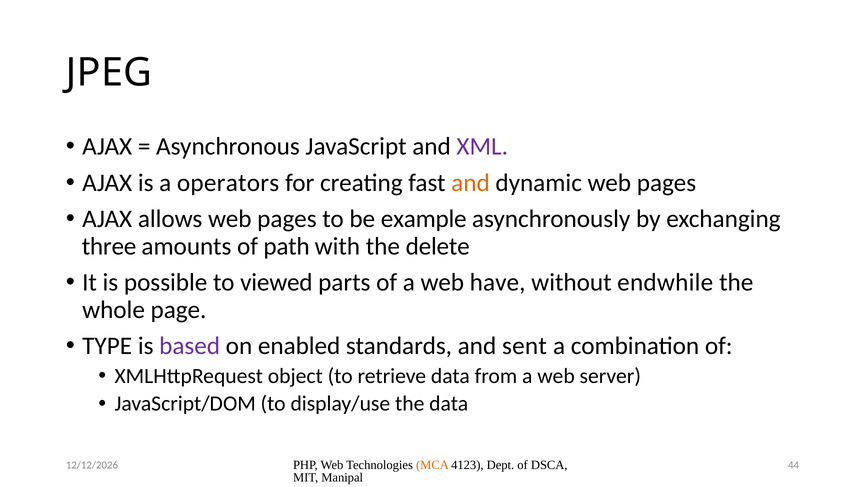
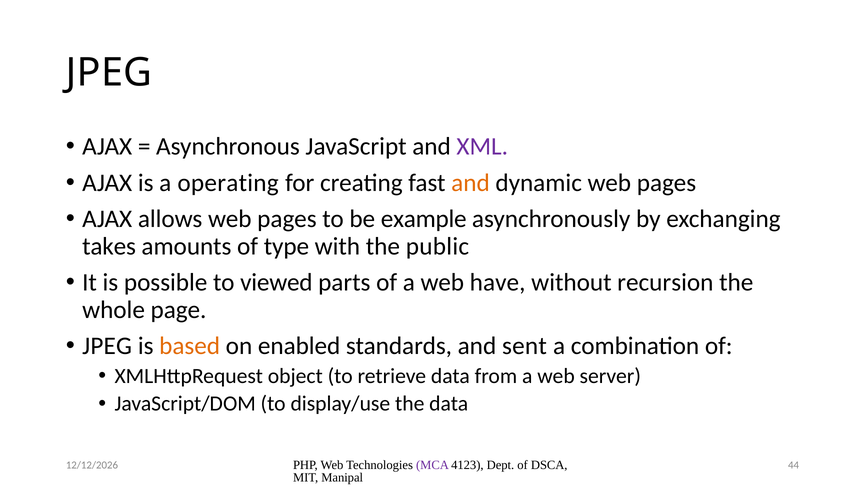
operators: operators -> operating
three: three -> takes
path: path -> type
delete: delete -> public
endwhile: endwhile -> recursion
TYPE at (107, 346): TYPE -> JPEG
based colour: purple -> orange
MCA colour: orange -> purple
